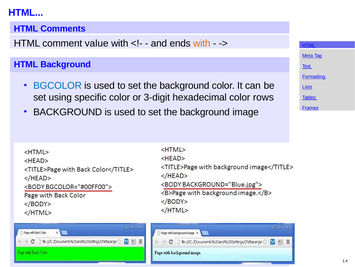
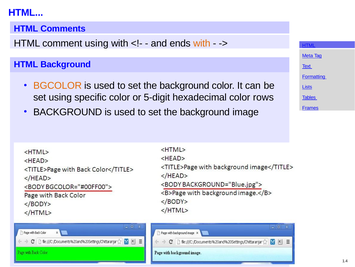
comment value: value -> using
BGCOLOR colour: blue -> orange
3-digit: 3-digit -> 5-digit
